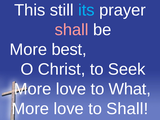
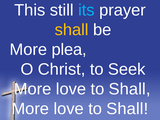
shall at (72, 30) colour: pink -> yellow
best: best -> plea
What at (130, 89): What -> Shall
